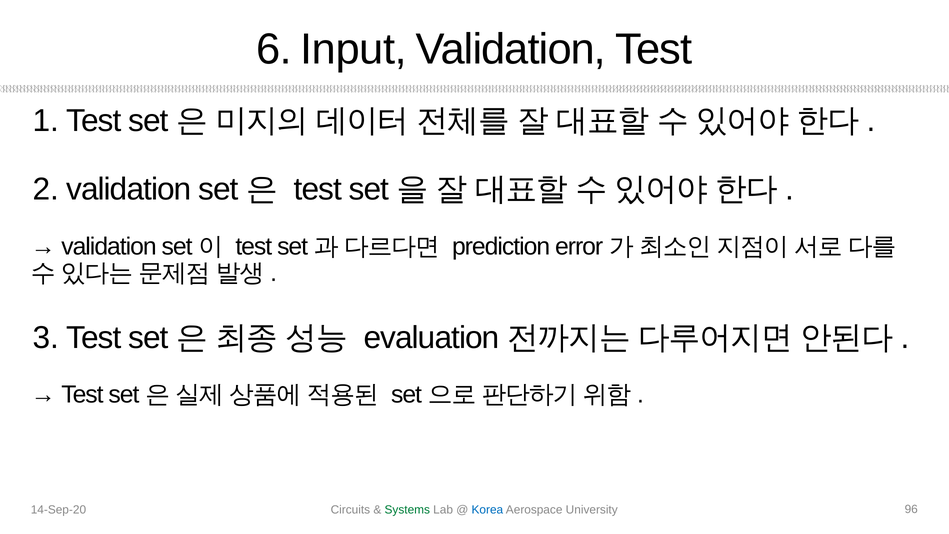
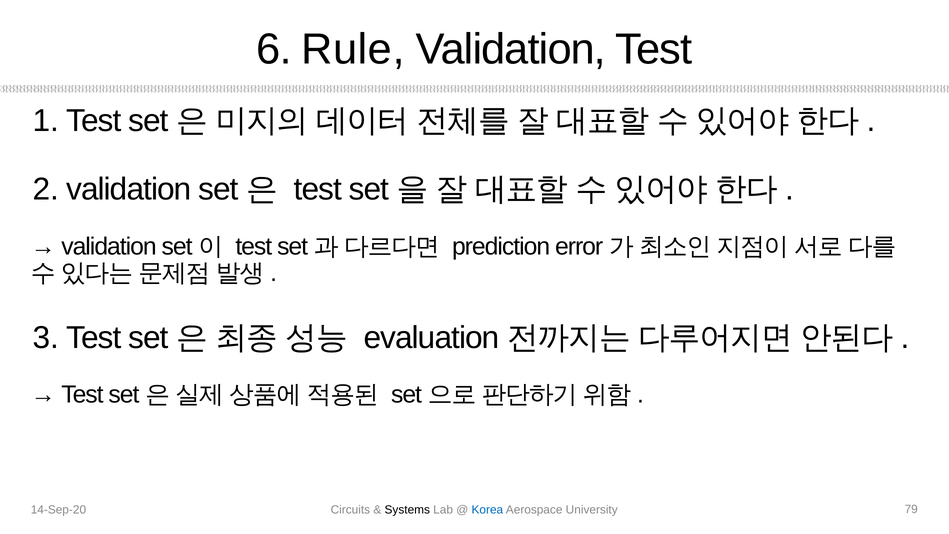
Input: Input -> Rule
Systems colour: green -> black
96: 96 -> 79
